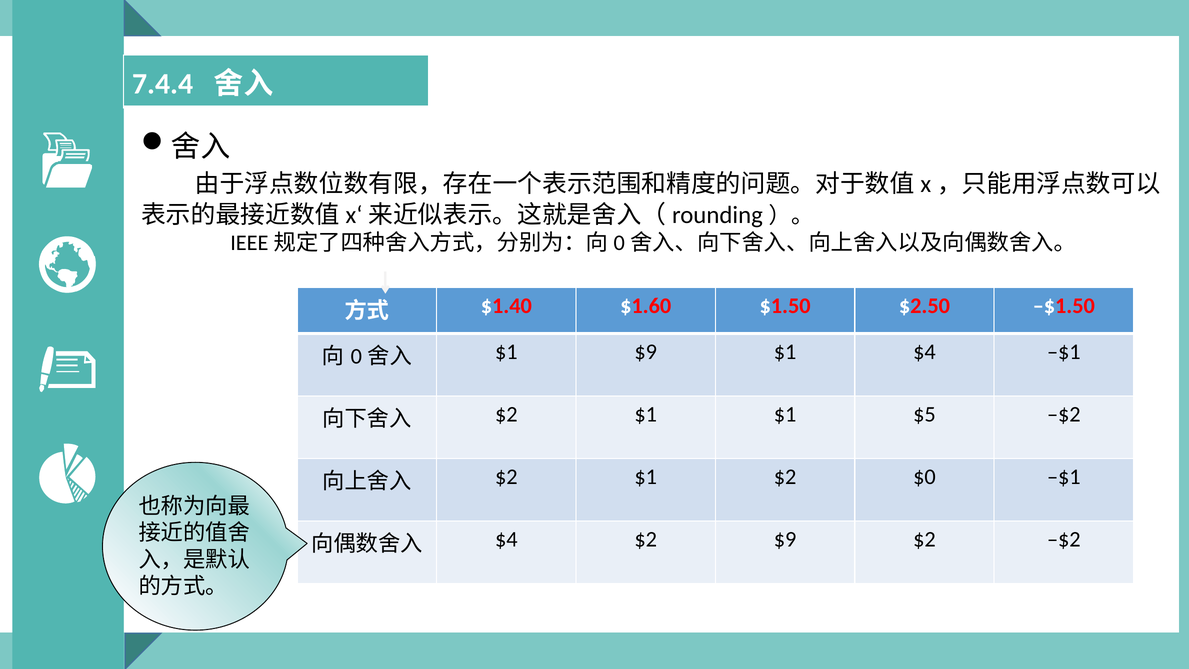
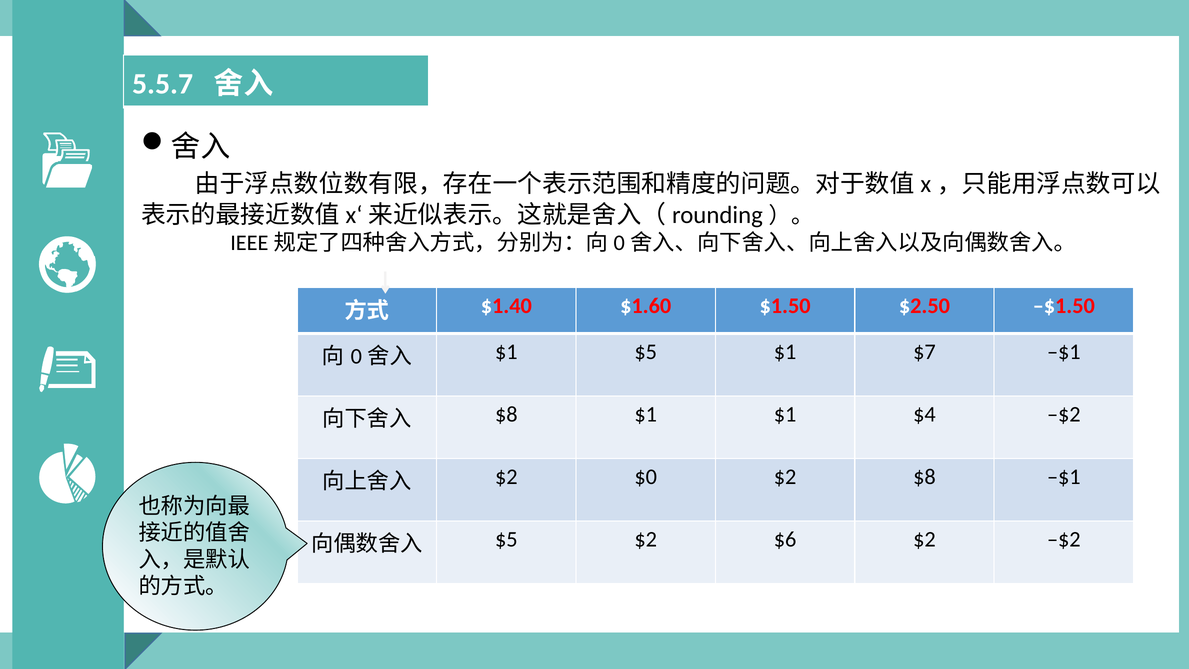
7.4.4: 7.4.4 -> 5.5.7
$1 $9: $9 -> $5
$1 $4: $4 -> $7
$2 at (506, 414): $2 -> $8
$5: $5 -> $4
$1 at (646, 477): $1 -> $0
$2 $0: $0 -> $8
$4 at (506, 539): $4 -> $5
$2 $9: $9 -> $6
